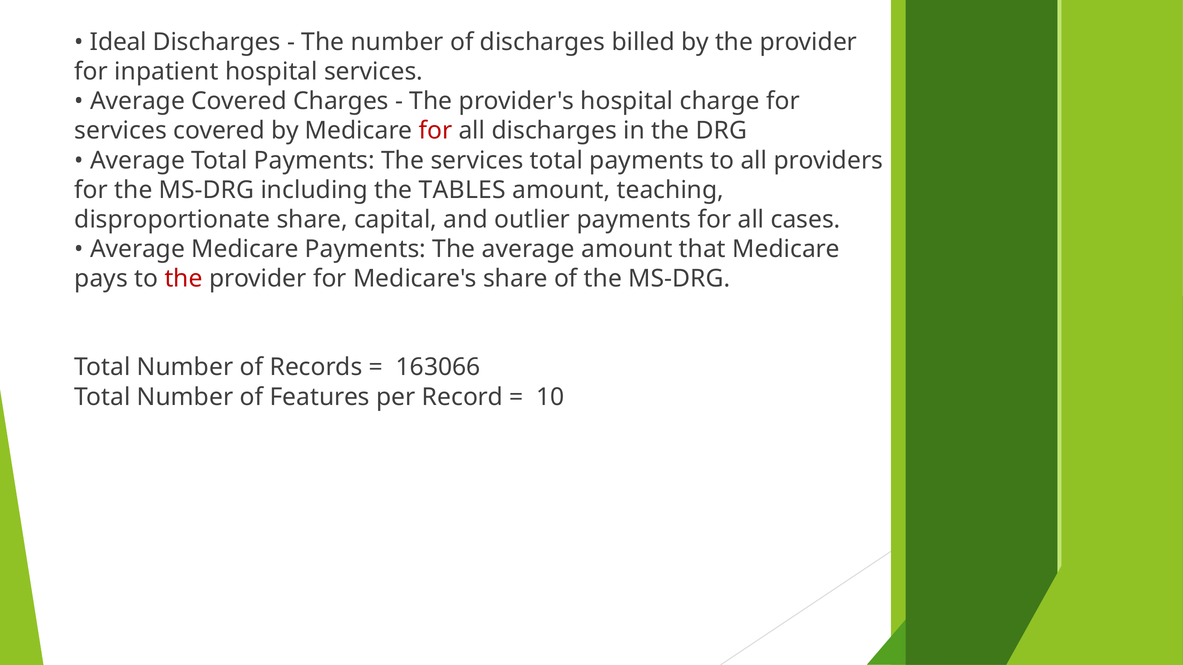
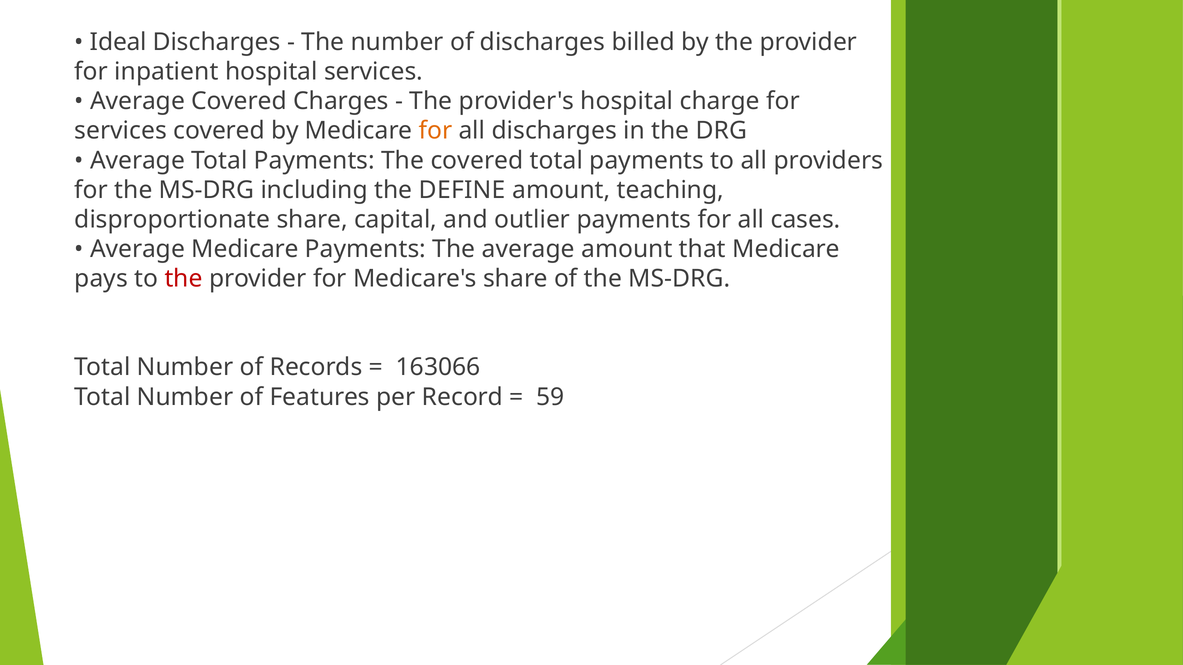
for at (435, 131) colour: red -> orange
The services: services -> covered
TABLES: TABLES -> DEFINE
10: 10 -> 59
